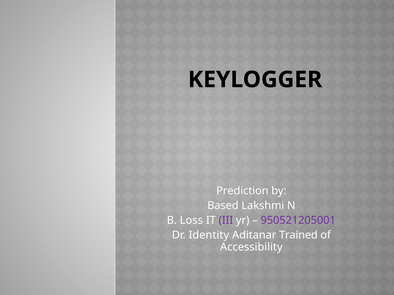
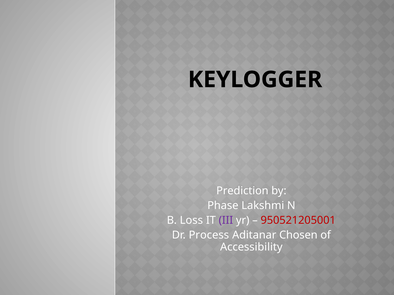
Based: Based -> Phase
950521205001 colour: purple -> red
Identity: Identity -> Process
Trained: Trained -> Chosen
